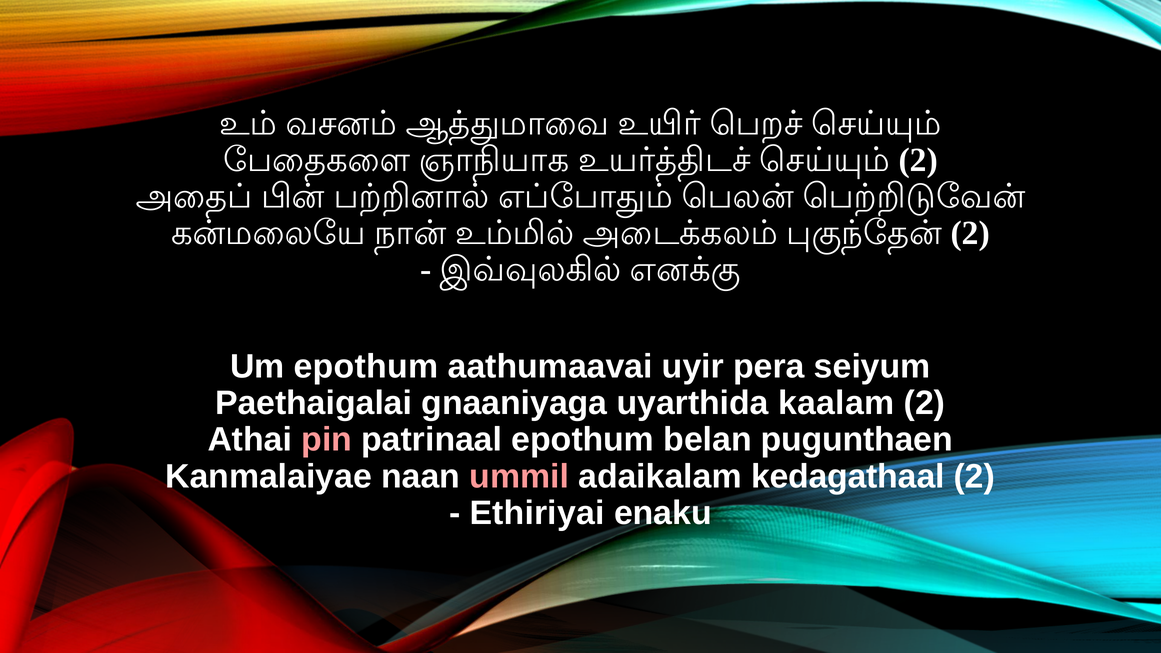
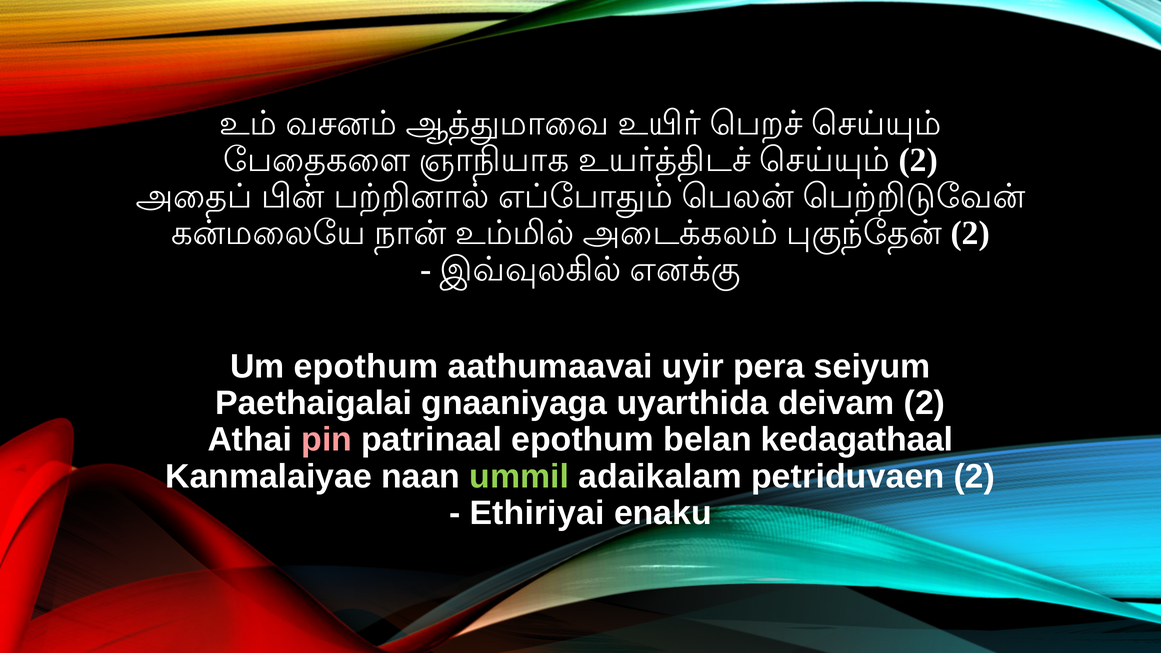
kaalam: kaalam -> deivam
pugunthaen: pugunthaen -> kedagathaal
ummil colour: pink -> light green
kedagathaal: kedagathaal -> petriduvaen
